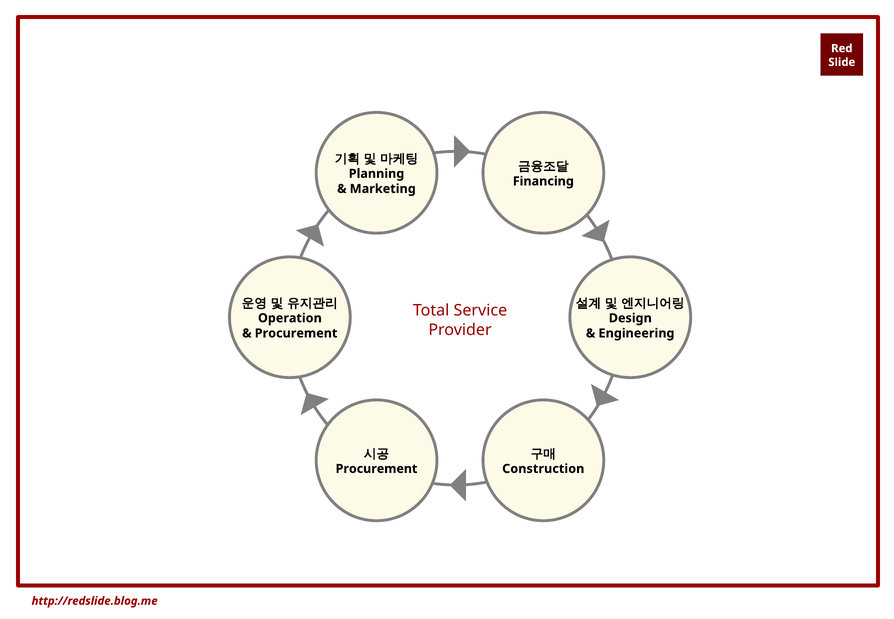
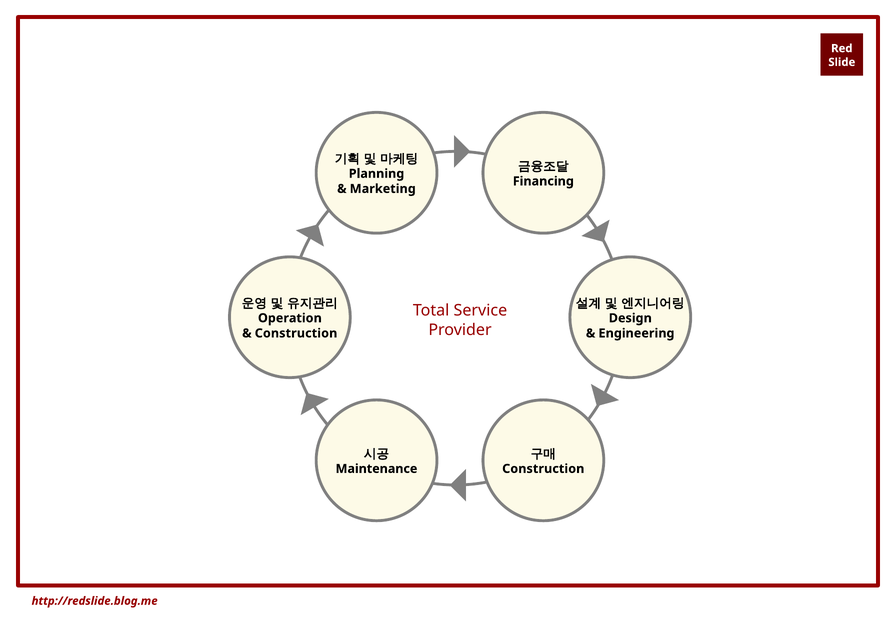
Procurement at (296, 333): Procurement -> Construction
Procurement at (377, 469): Procurement -> Maintenance
